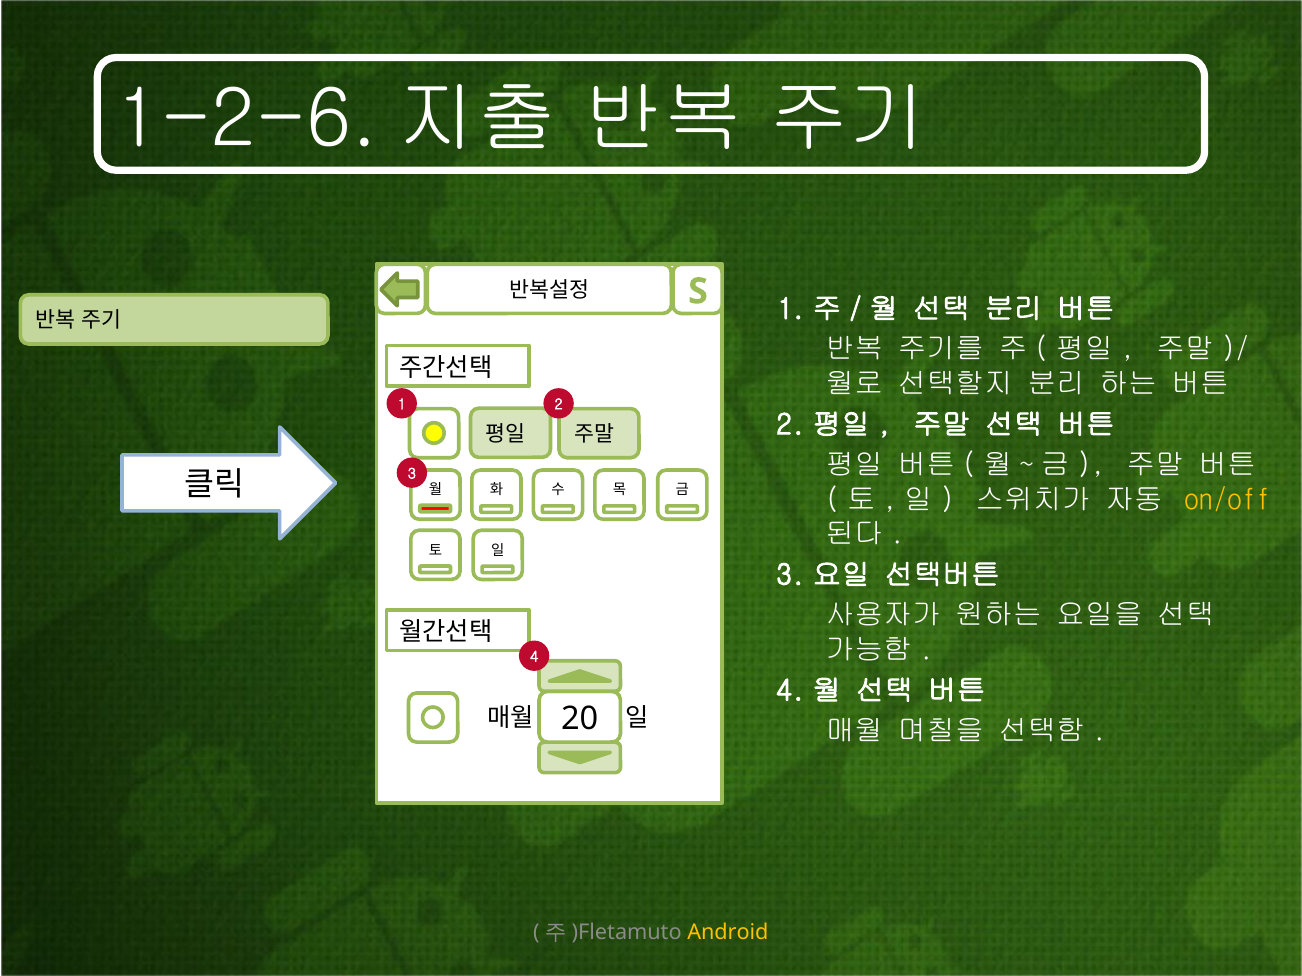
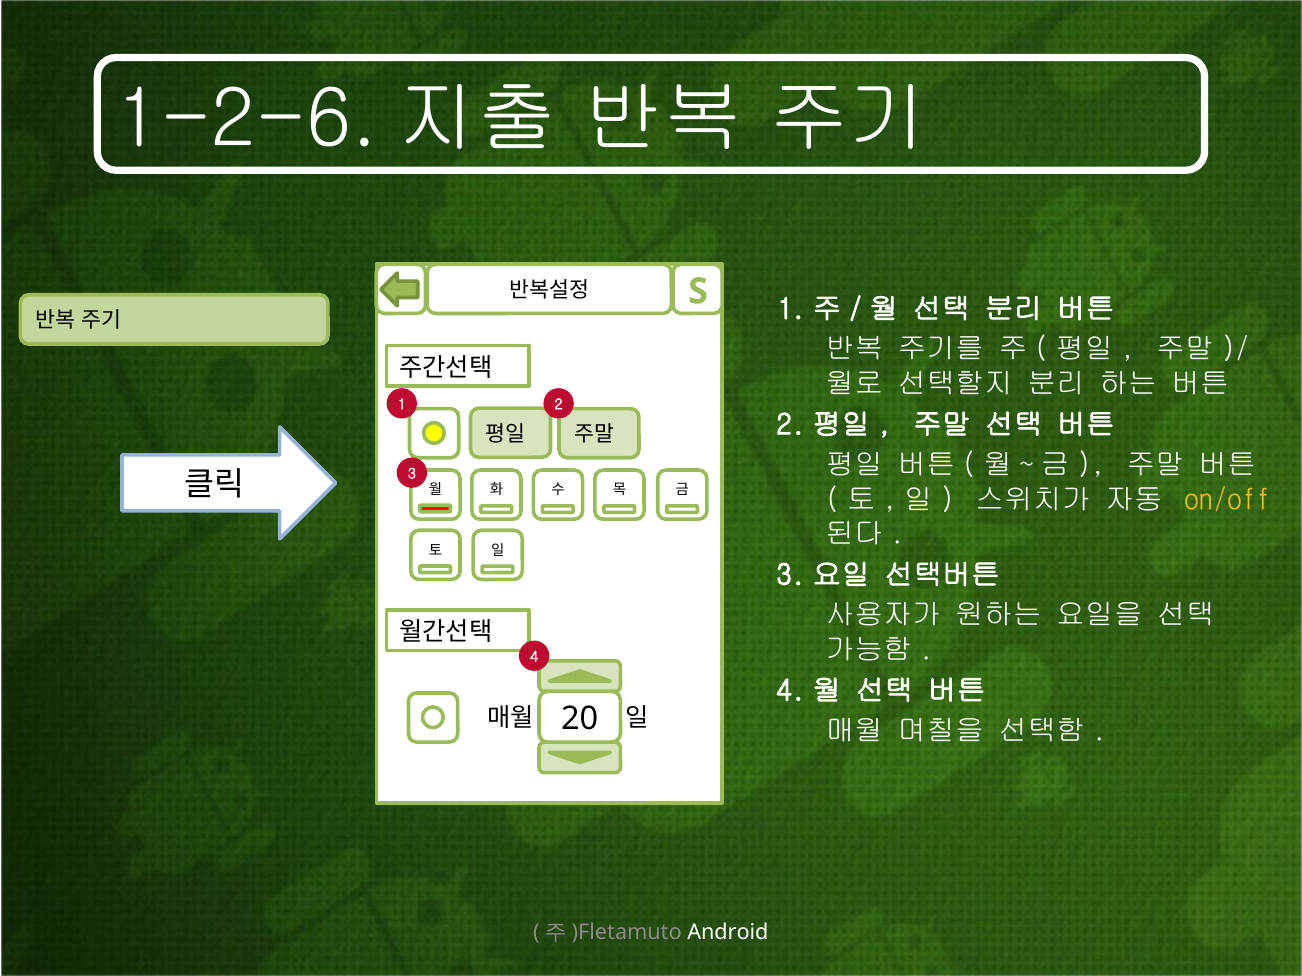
Android colour: yellow -> white
